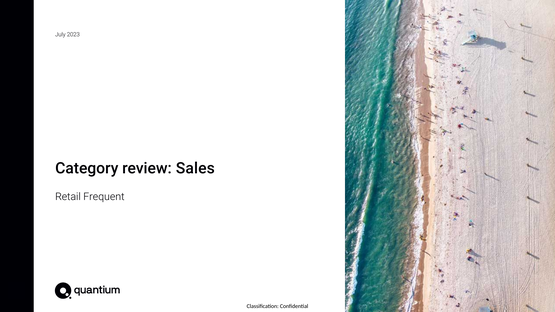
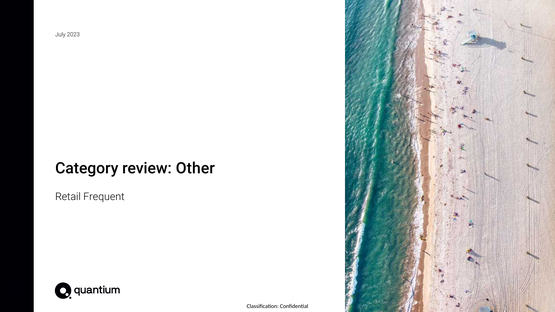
Sales: Sales -> Other
